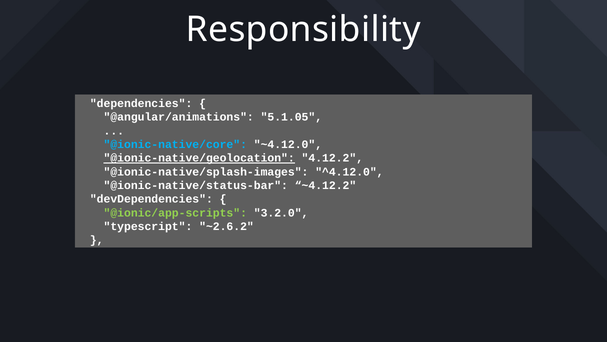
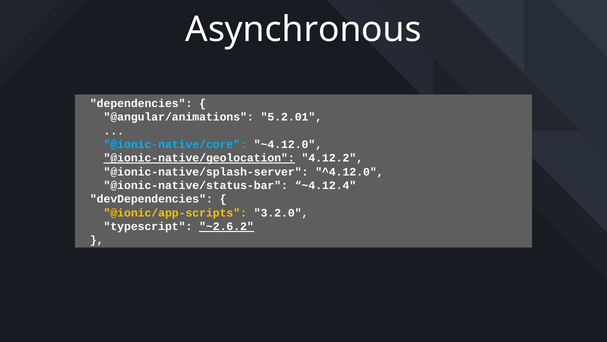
Responsibility: Responsibility -> Asynchronous
5.1.05: 5.1.05 -> 5.2.01
@ionic-native/splash-images: @ionic-native/splash-images -> @ionic-native/splash-server
~4.12.2: ~4.12.2 -> ~4.12.4
@ionic/app-scripts colour: light green -> yellow
~2.6.2 underline: none -> present
